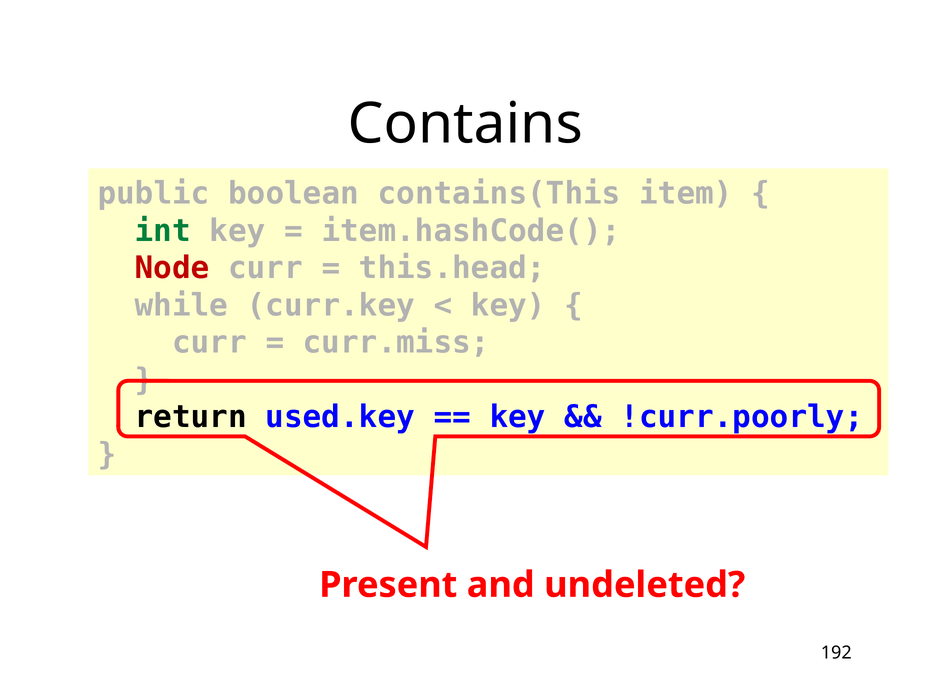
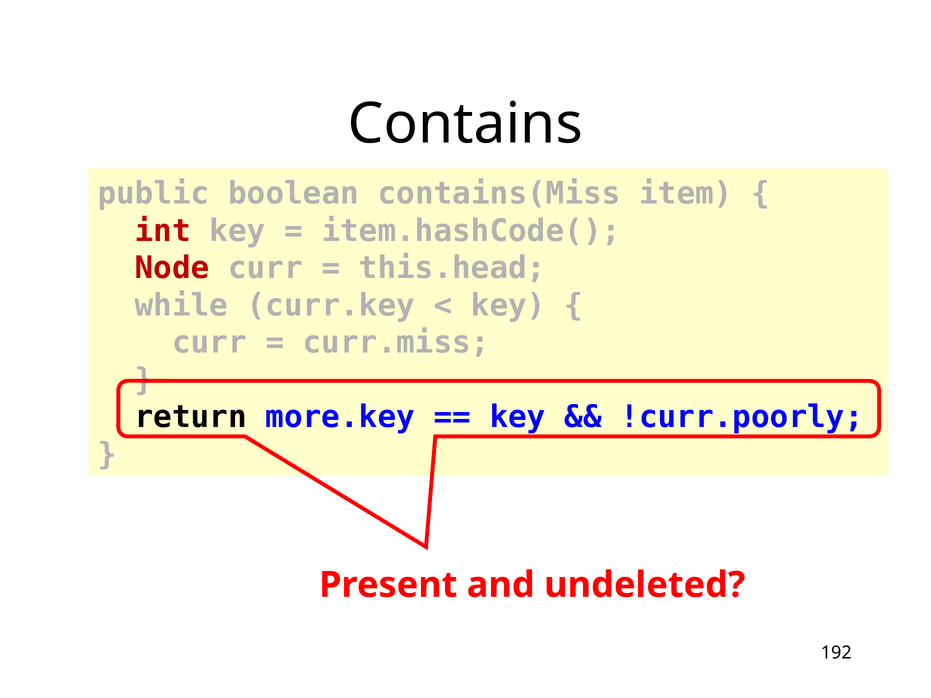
contains(This: contains(This -> contains(Miss
int colour: green -> red
used.key: used.key -> more.key
